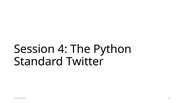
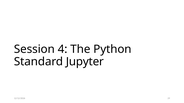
Twitter: Twitter -> Jupyter
